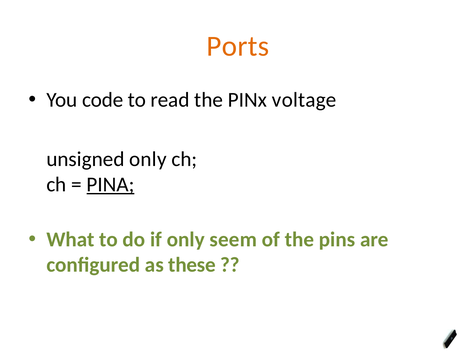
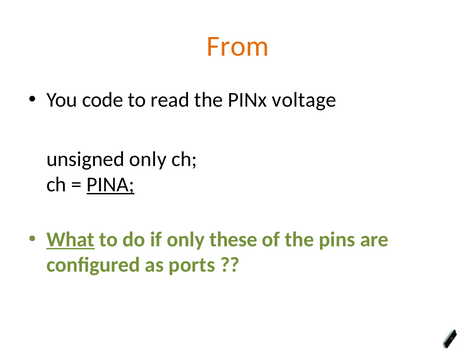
Ports: Ports -> From
What underline: none -> present
seem: seem -> these
these: these -> ports
